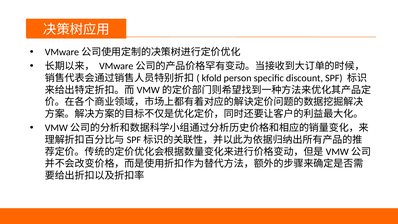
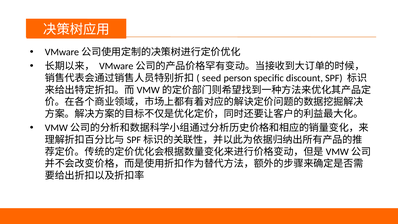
kfold: kfold -> seed
